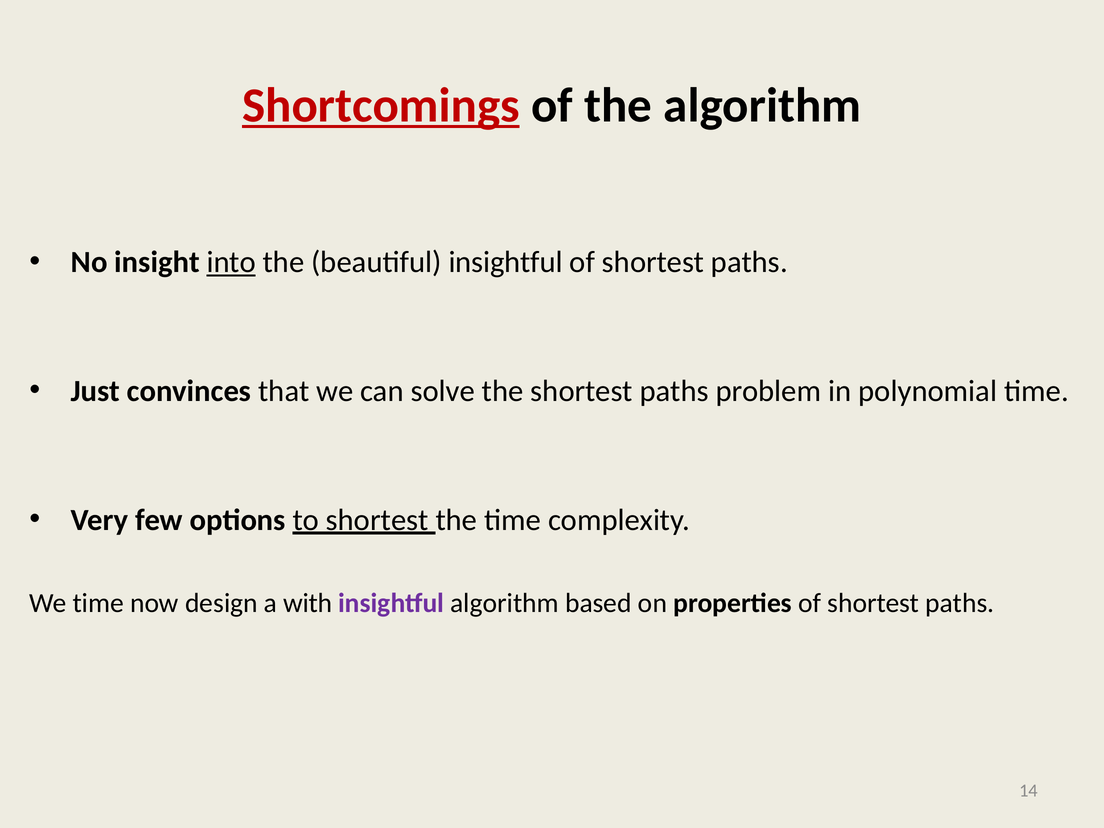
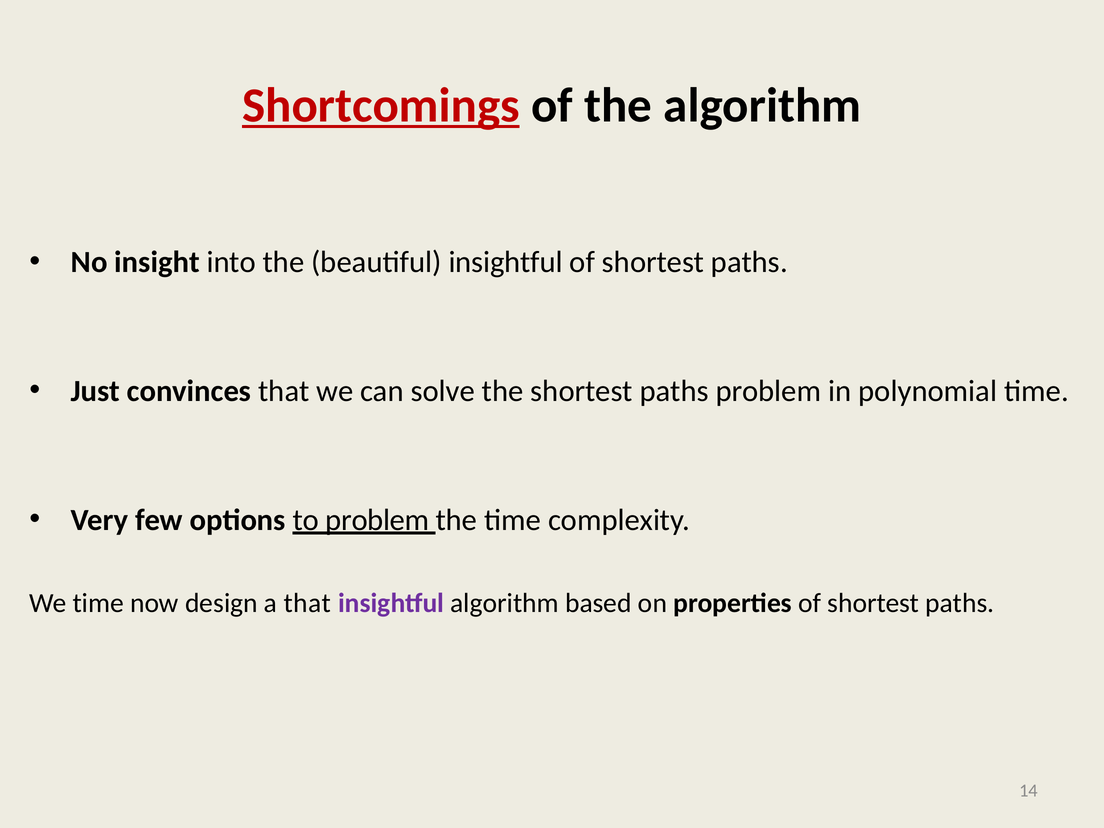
into underline: present -> none
to shortest: shortest -> problem
a with: with -> that
